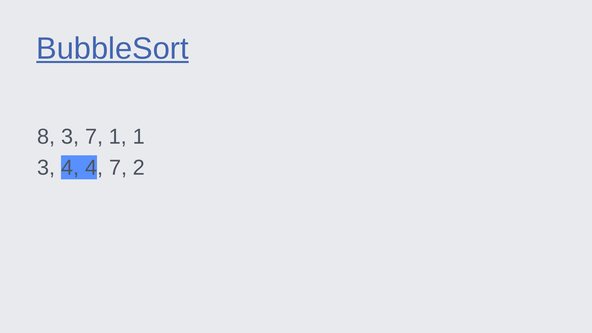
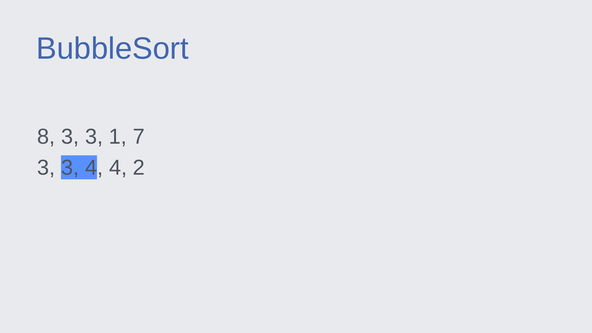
BubbleSort underline: present -> none
8 3 7: 7 -> 3
1 1: 1 -> 7
4 at (70, 168): 4 -> 3
4 7: 7 -> 4
